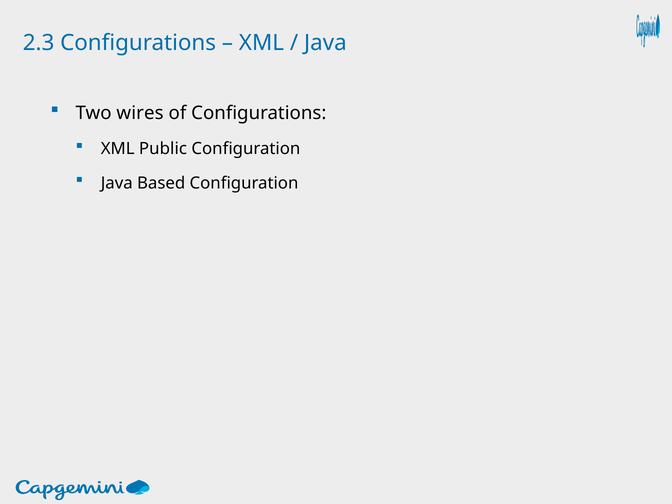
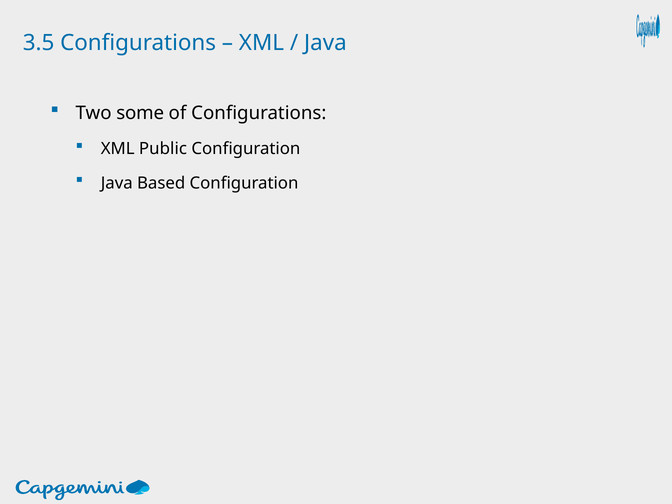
2.3: 2.3 -> 3.5
wires: wires -> some
